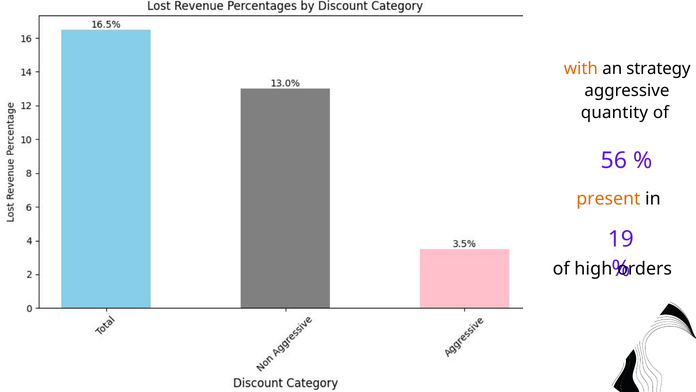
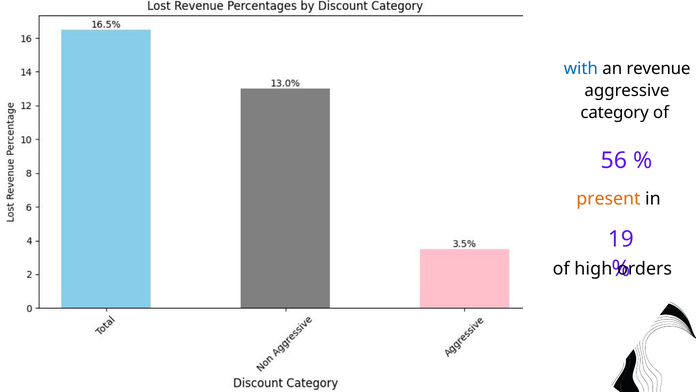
with colour: orange -> blue
strategy: strategy -> revenue
quantity: quantity -> category
